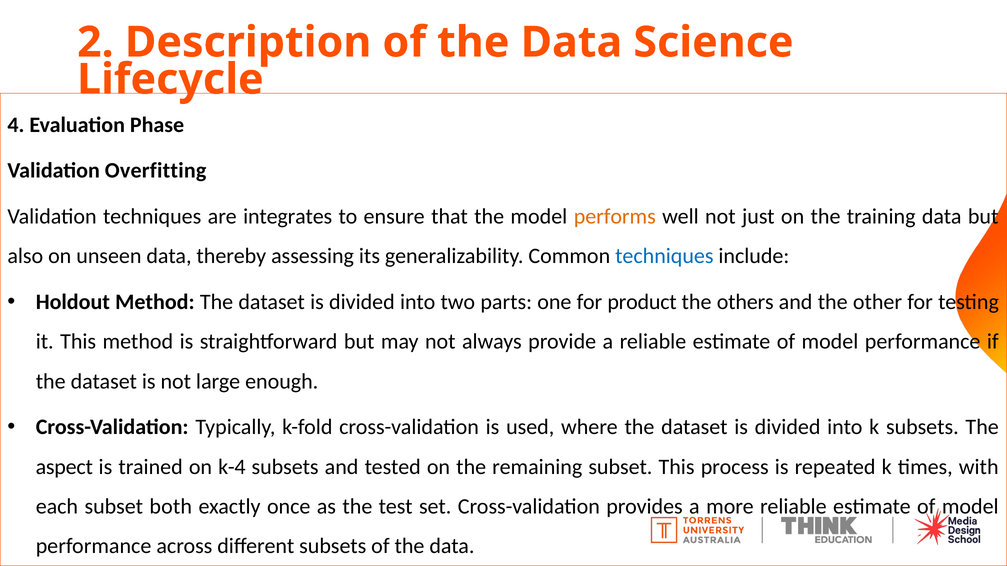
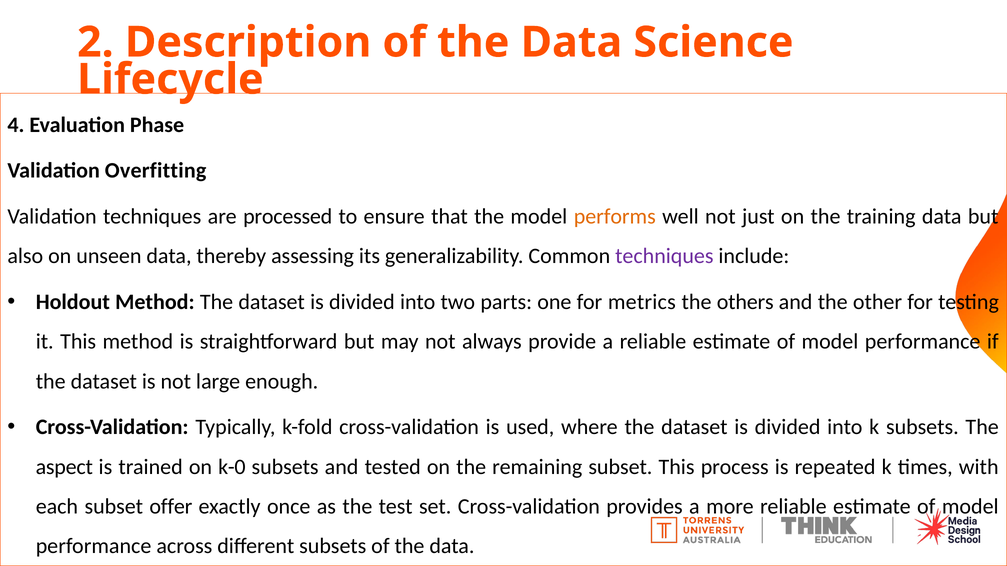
integrates: integrates -> processed
techniques at (664, 256) colour: blue -> purple
product: product -> metrics
k-4: k-4 -> k-0
both: both -> offer
